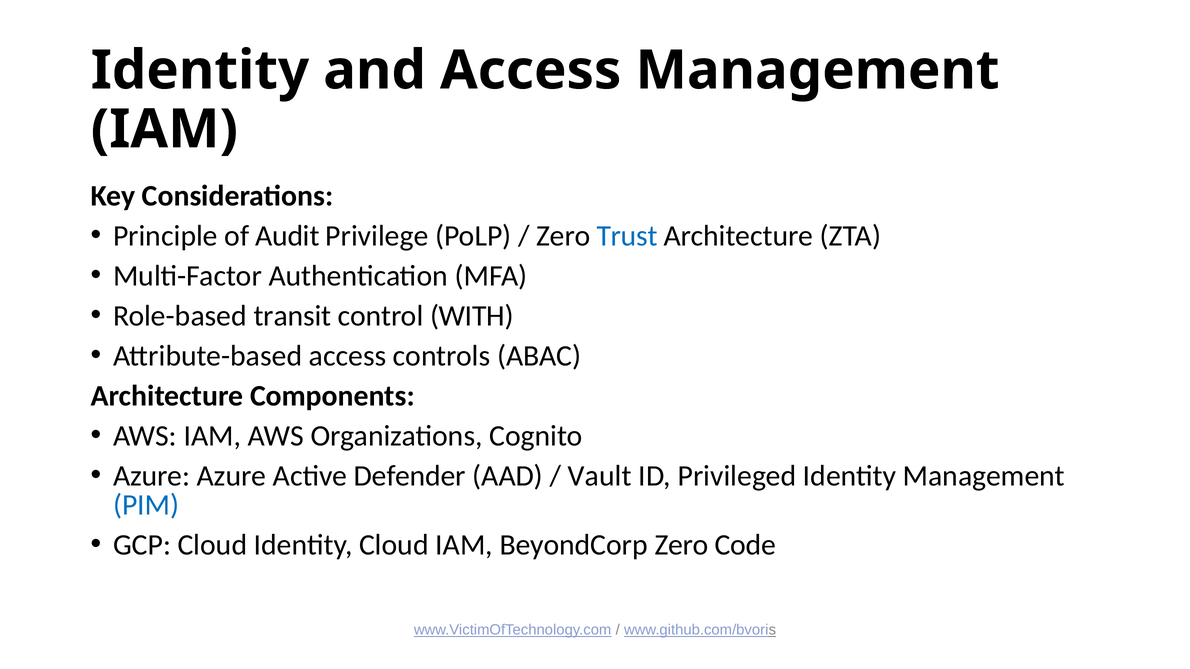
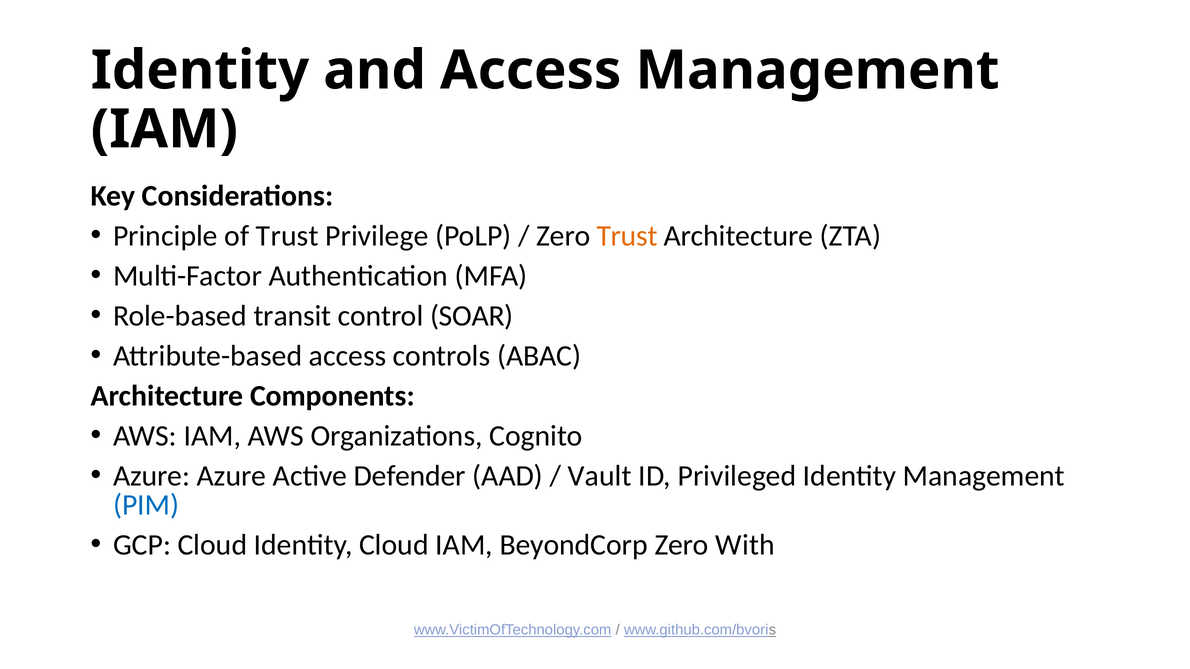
of Audit: Audit -> Trust
Trust at (627, 236) colour: blue -> orange
WITH: WITH -> SOAR
Code: Code -> With
